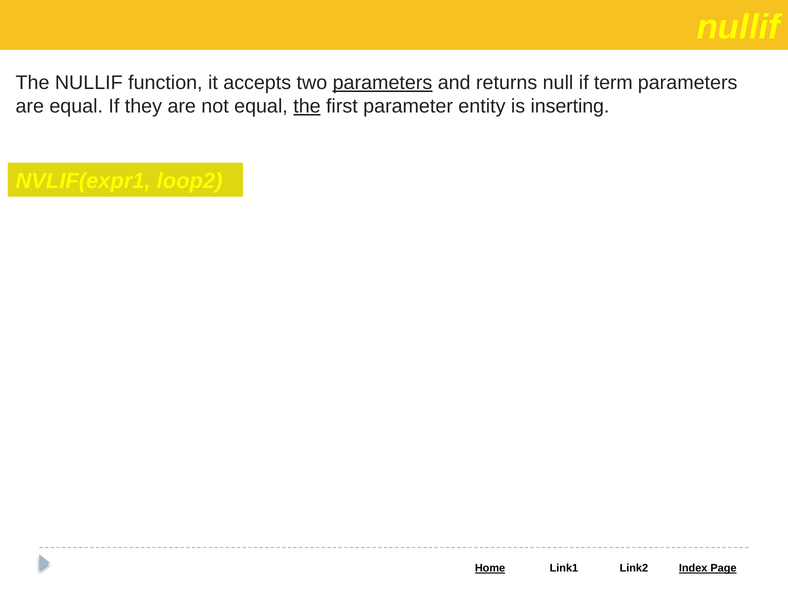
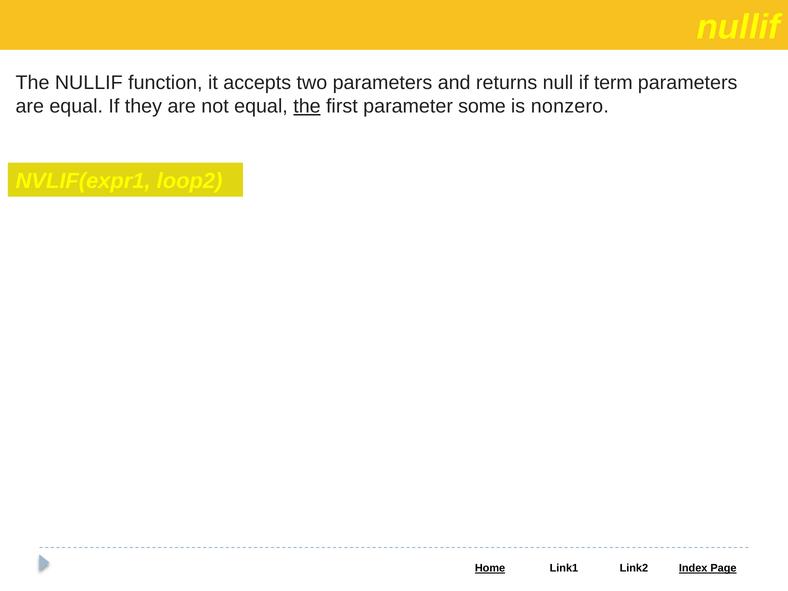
parameters at (382, 83) underline: present -> none
entity: entity -> some
inserting: inserting -> nonzero
